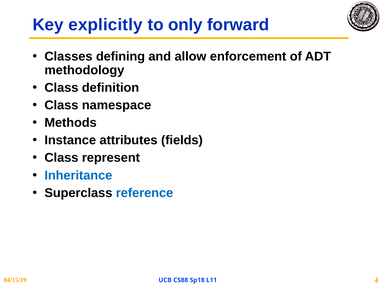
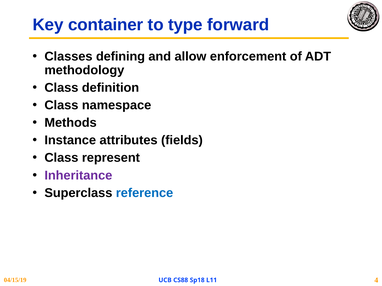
explicitly: explicitly -> container
only: only -> type
Inheritance colour: blue -> purple
